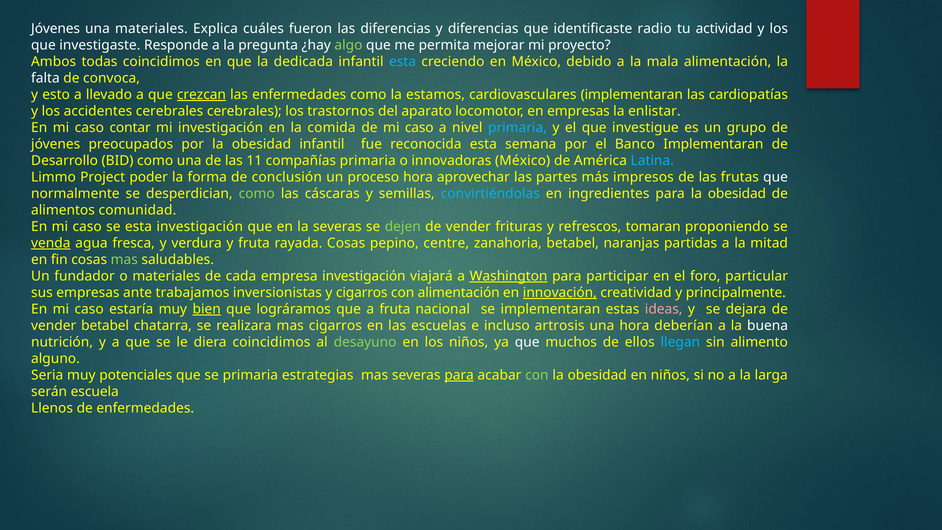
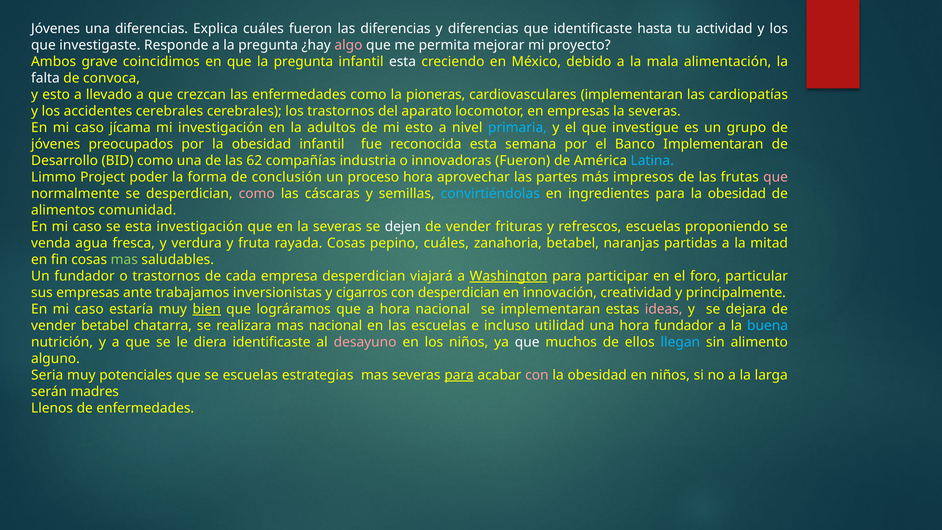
una materiales: materiales -> diferencias
radio: radio -> hasta
algo colour: light green -> pink
todas: todas -> grave
que la dedicada: dedicada -> pregunta
esta at (403, 62) colour: light blue -> white
crezcan underline: present -> none
estamos: estamos -> pioneras
enlistar at (654, 111): enlistar -> severas
contar: contar -> jícama
comida: comida -> adultos
de mi caso: caso -> esto
11: 11 -> 62
compañías primaria: primaria -> industria
innovadoras México: México -> Fueron
que at (776, 177) colour: white -> pink
como at (257, 194) colour: light green -> pink
dejen colour: light green -> white
refrescos tomaran: tomaran -> escuelas
venda underline: present -> none
pepino centre: centre -> cuáles
o materiales: materiales -> trastornos
empresa investigación: investigación -> desperdician
con alimentación: alimentación -> desperdician
innovación underline: present -> none
a fruta: fruta -> hora
mas cigarros: cigarros -> nacional
artrosis: artrosis -> utilidad
hora deberían: deberían -> fundador
buena colour: white -> light blue
diera coincidimos: coincidimos -> identificaste
desayuno colour: light green -> pink
se primaria: primaria -> escuelas
con at (537, 375) colour: light green -> pink
escuela: escuela -> madres
